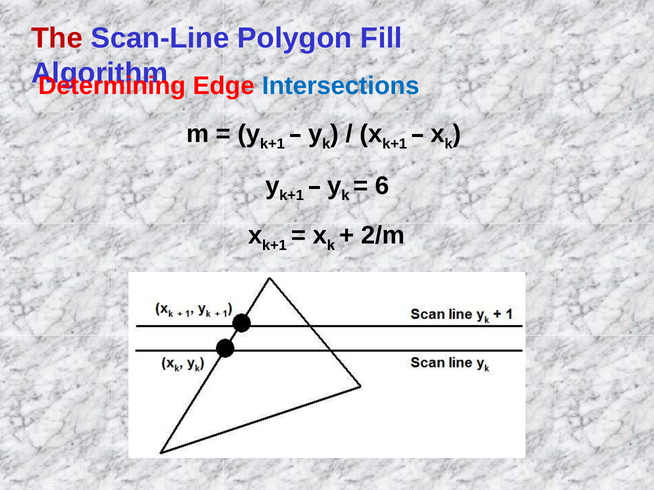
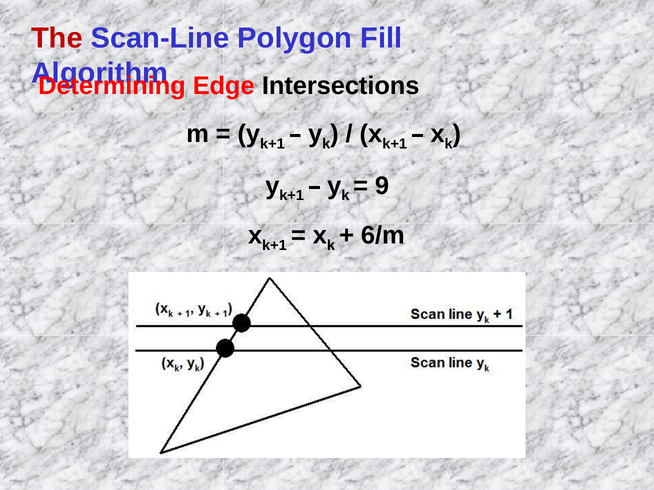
Intersections colour: blue -> black
6: 6 -> 9
2/m: 2/m -> 6/m
